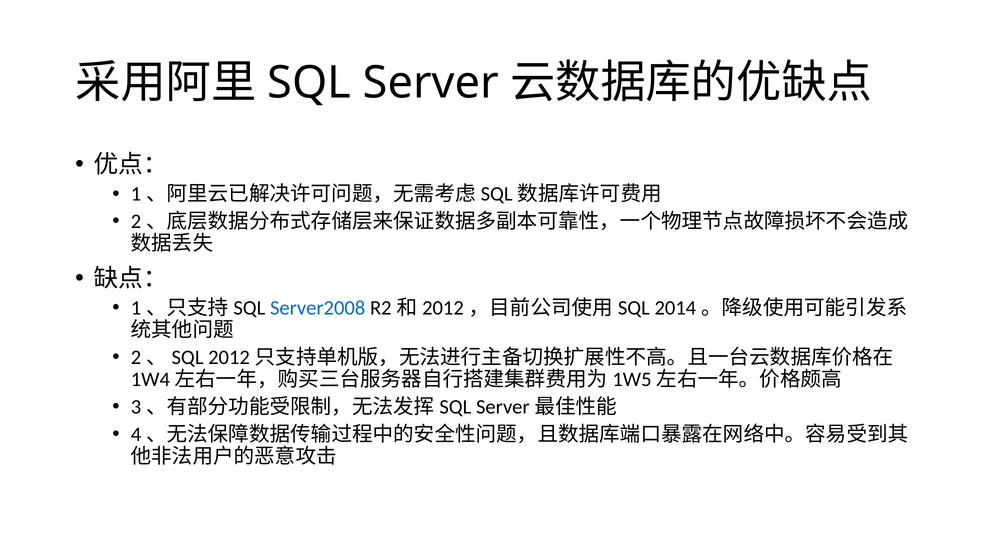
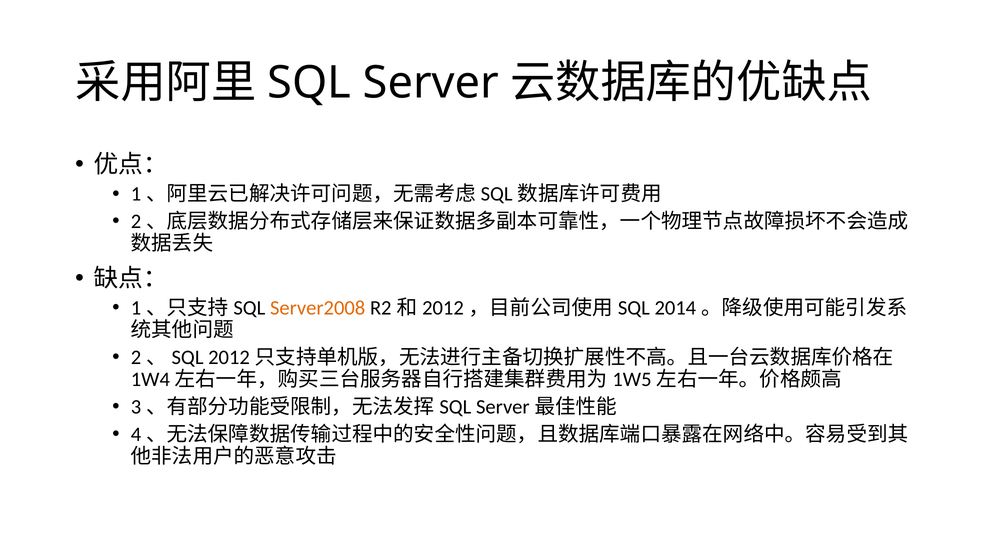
Server2008 colour: blue -> orange
